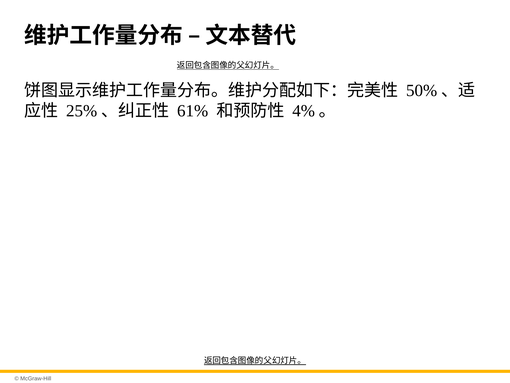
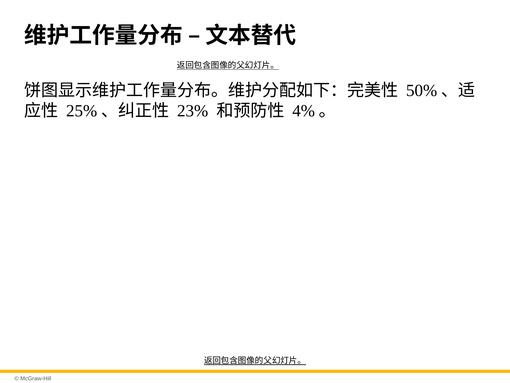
61%: 61% -> 23%
